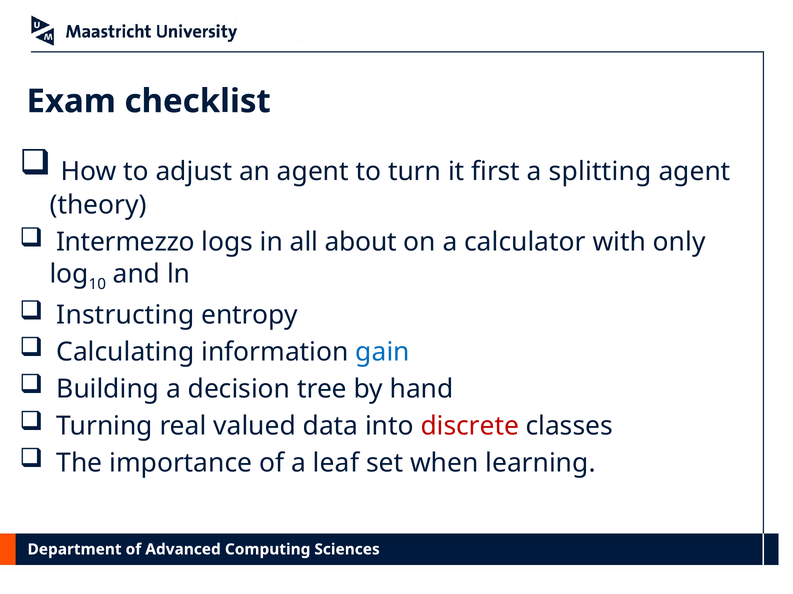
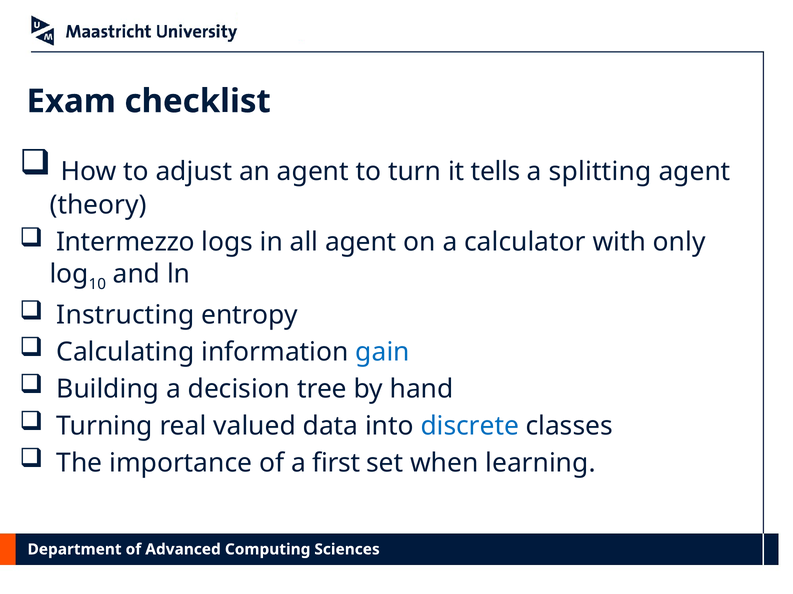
first: first -> tells
all about: about -> agent
discrete colour: red -> blue
leaf: leaf -> first
